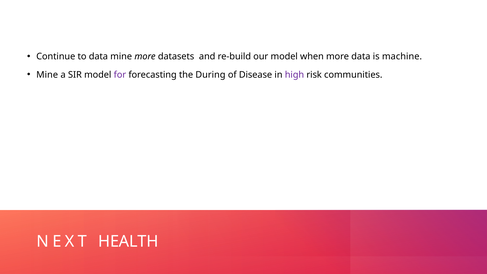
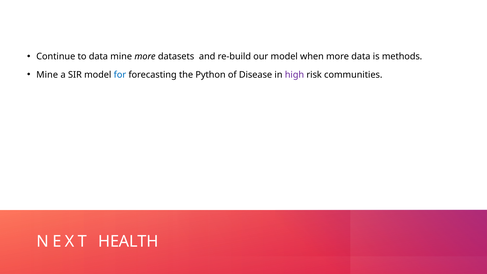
machine: machine -> methods
for colour: purple -> blue
During: During -> Python
